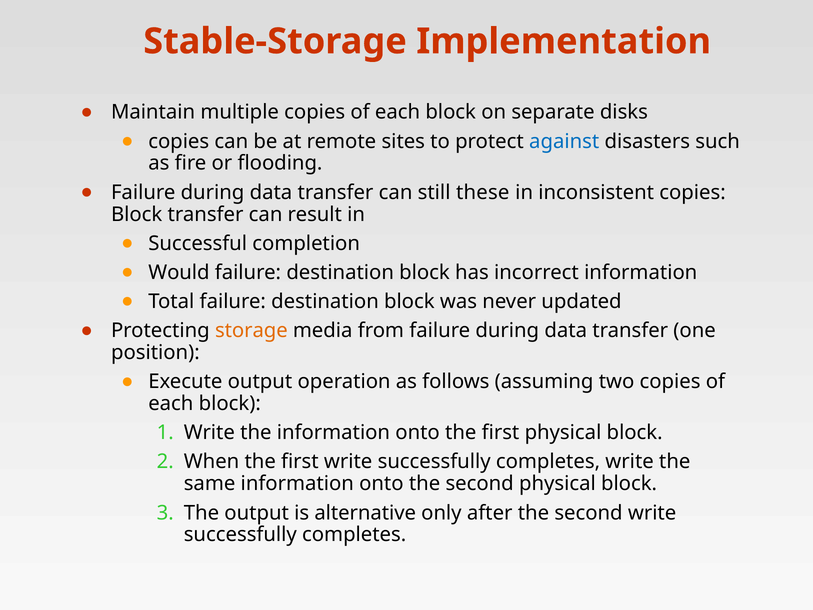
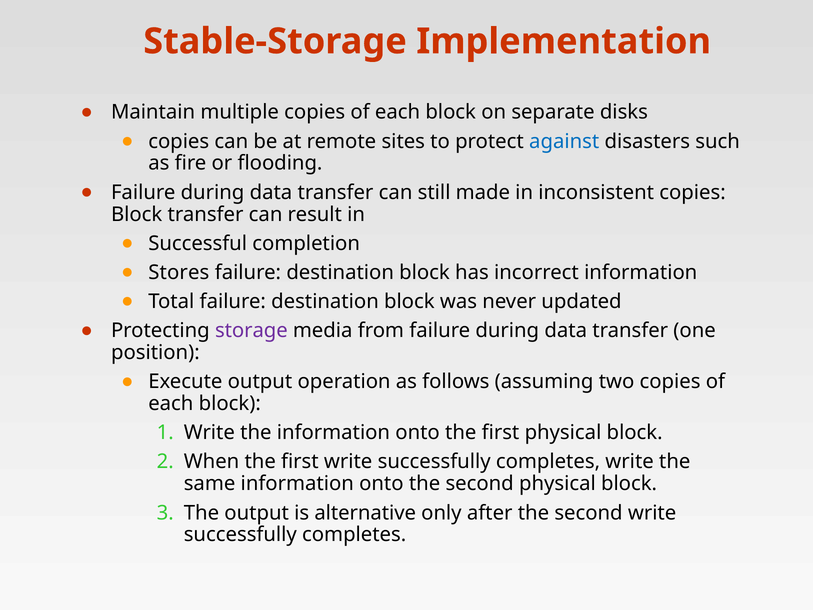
these: these -> made
Would: Would -> Stores
storage colour: orange -> purple
